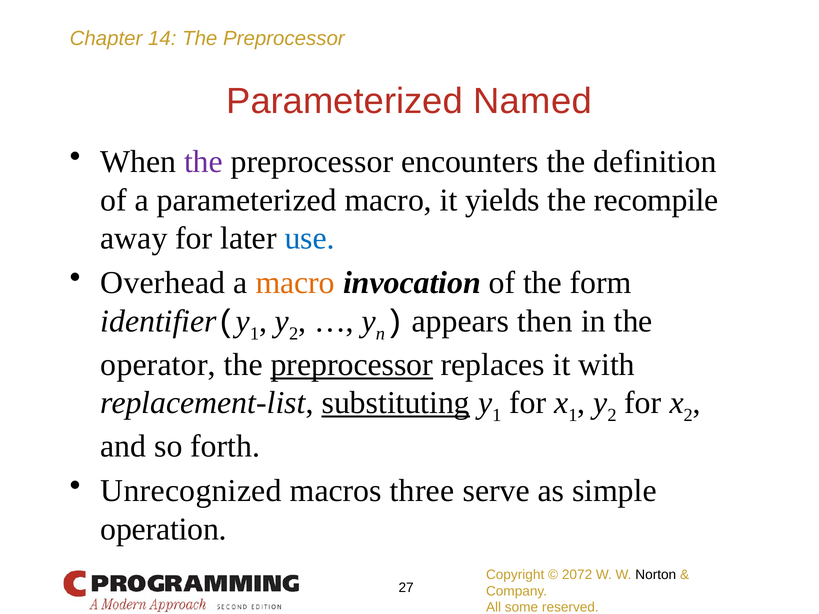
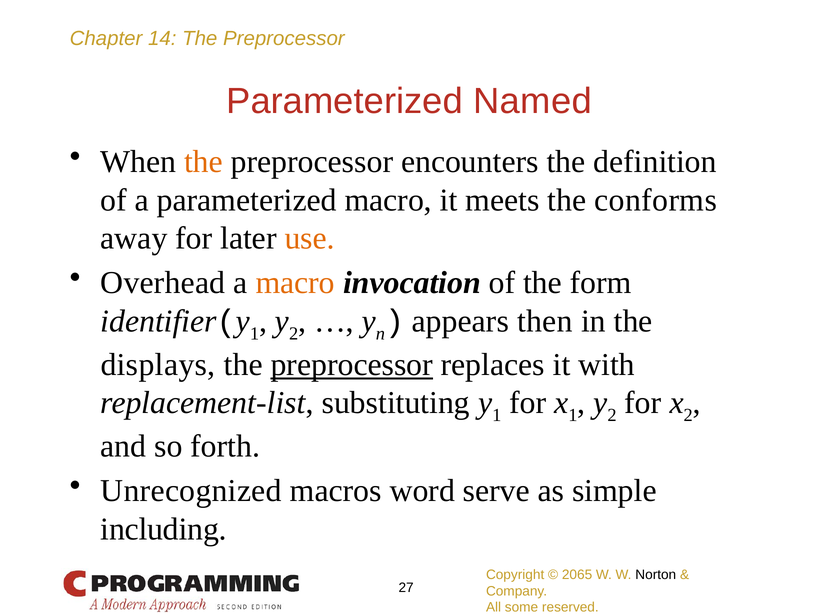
the at (204, 162) colour: purple -> orange
yields: yields -> meets
recompile: recompile -> conforms
use colour: blue -> orange
operator: operator -> displays
substituting underline: present -> none
three: three -> word
operation: operation -> including
2072: 2072 -> 2065
